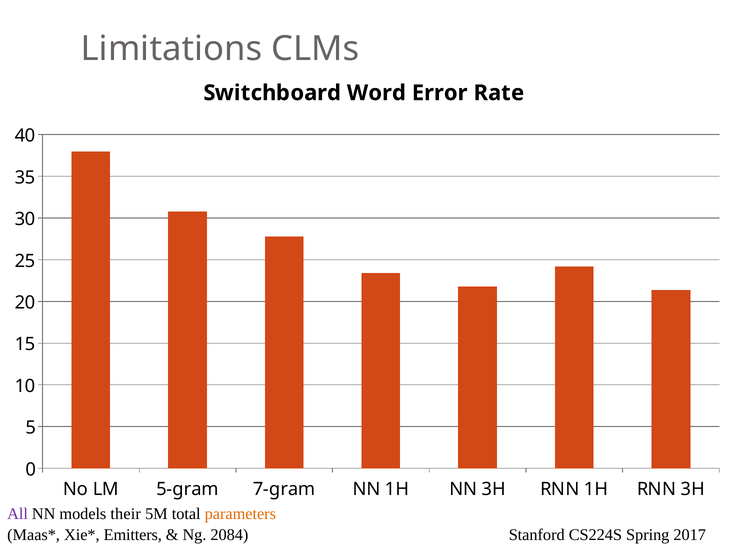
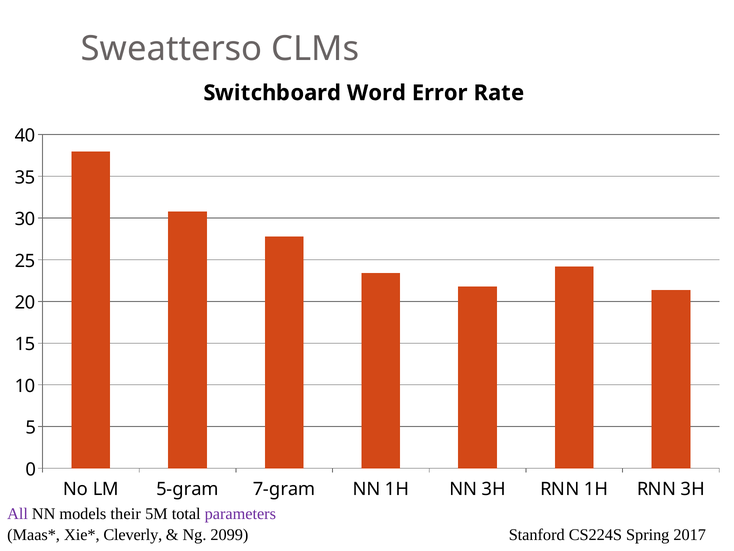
Limitations: Limitations -> Sweatterso
parameters colour: orange -> purple
Emitters: Emitters -> Cleverly
2084: 2084 -> 2099
